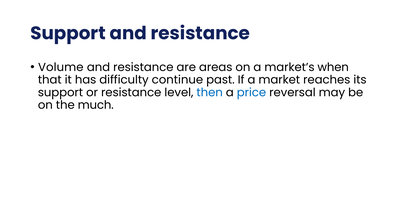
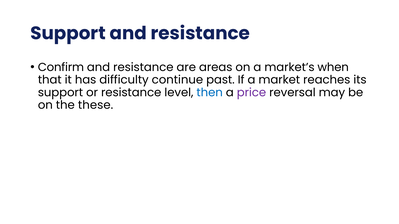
Volume: Volume -> Confirm
price colour: blue -> purple
much: much -> these
